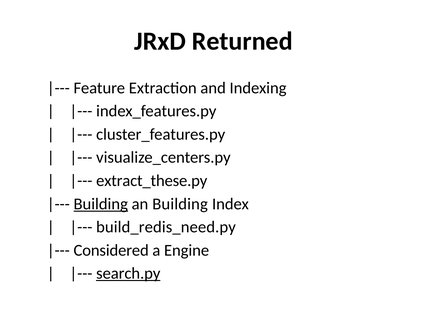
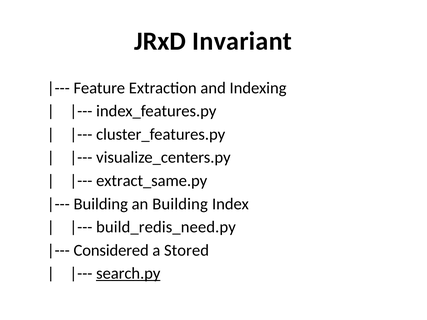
Returned: Returned -> Invariant
extract_these.py: extract_these.py -> extract_same.py
Building at (101, 204) underline: present -> none
Engine: Engine -> Stored
